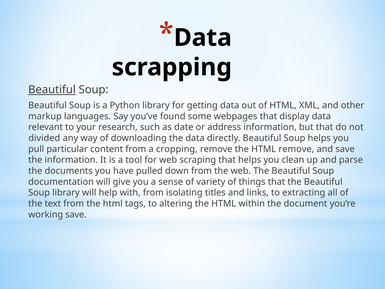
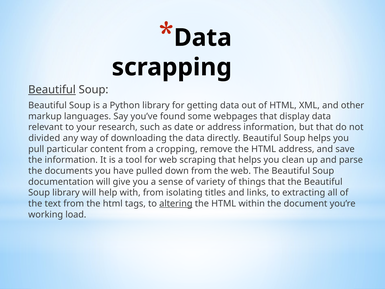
HTML remove: remove -> address
altering underline: none -> present
working save: save -> load
